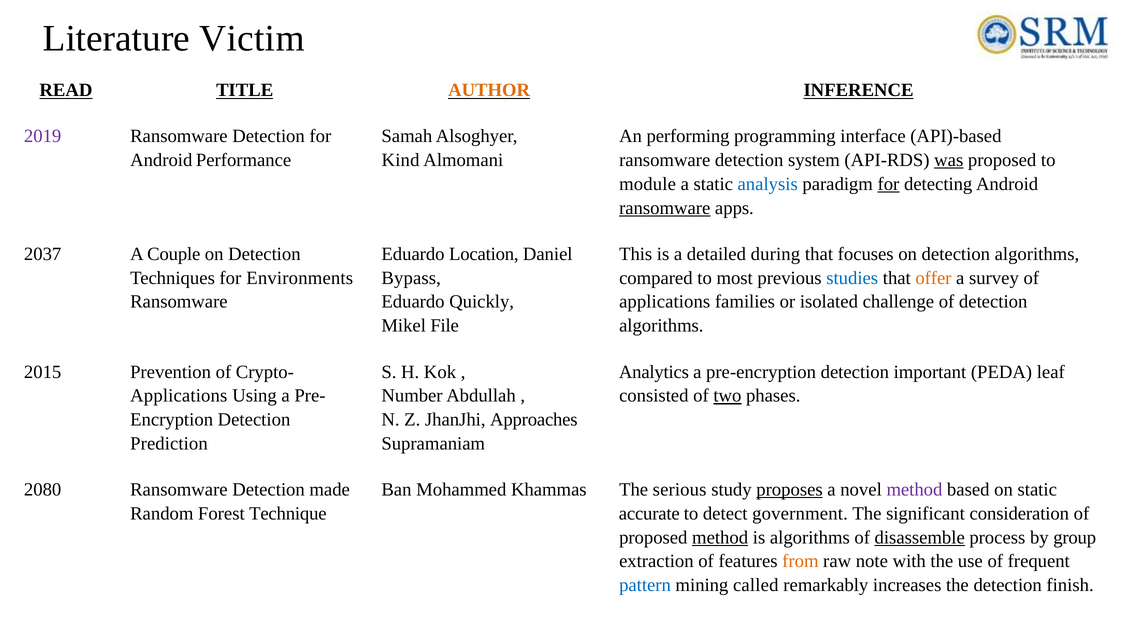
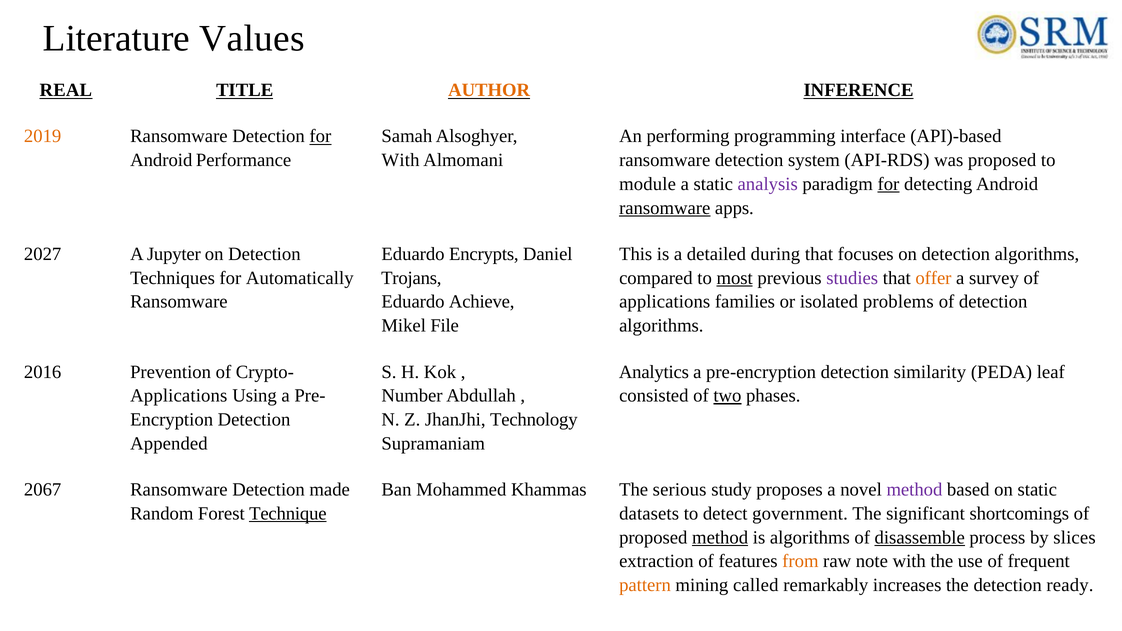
Victim: Victim -> Values
READ: READ -> REAL
2019 colour: purple -> orange
for at (320, 136) underline: none -> present
Kind at (401, 160): Kind -> With
was underline: present -> none
analysis colour: blue -> purple
2037: 2037 -> 2027
Couple: Couple -> Jupyter
Location: Location -> Encrypts
Environments: Environments -> Automatically
Bypass: Bypass -> Trojans
most underline: none -> present
studies colour: blue -> purple
Quickly: Quickly -> Achieve
challenge: challenge -> problems
2015: 2015 -> 2016
important: important -> similarity
Approaches: Approaches -> Technology
Prediction: Prediction -> Appended
2080: 2080 -> 2067
proposes underline: present -> none
Technique underline: none -> present
accurate: accurate -> datasets
consideration: consideration -> shortcomings
group: group -> slices
pattern colour: blue -> orange
finish: finish -> ready
